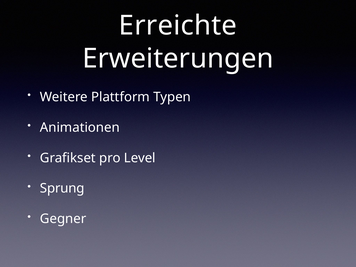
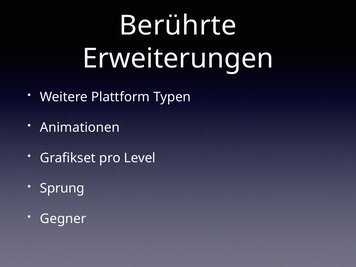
Erreichte: Erreichte -> Berührte
